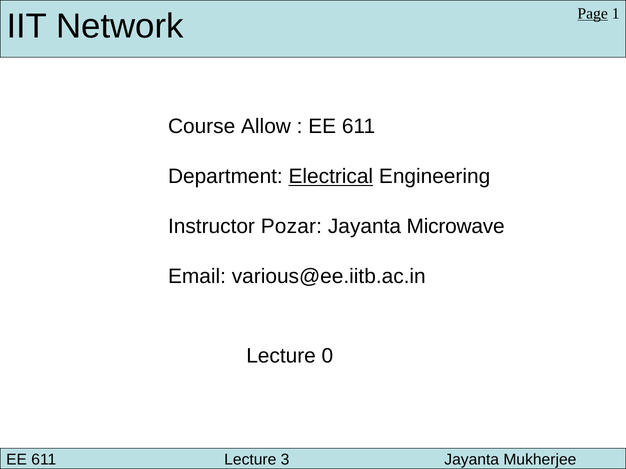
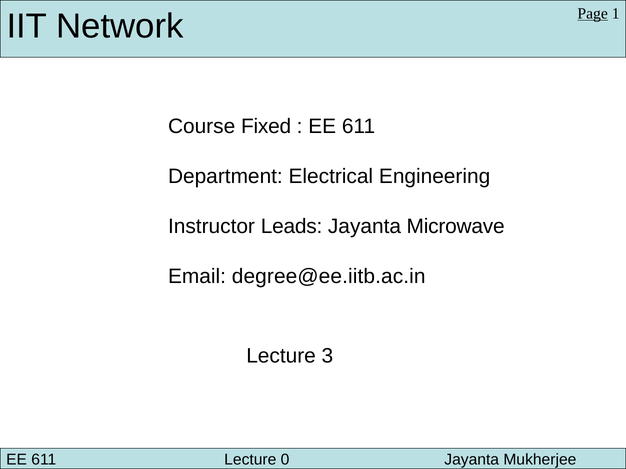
Allow: Allow -> Fixed
Electrical underline: present -> none
Pozar: Pozar -> Leads
various@ee.iitb.ac.in: various@ee.iitb.ac.in -> degree@ee.iitb.ac.in
0: 0 -> 3
3: 3 -> 0
